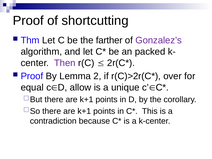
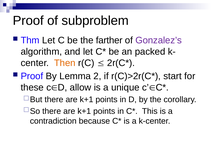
shortcutting: shortcutting -> subproblem
Then colour: purple -> orange
over: over -> start
equal: equal -> these
